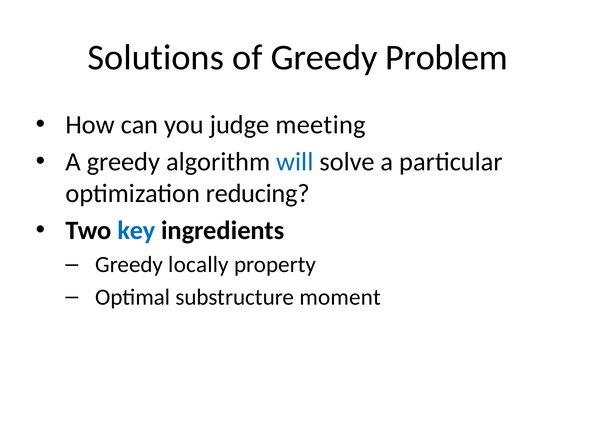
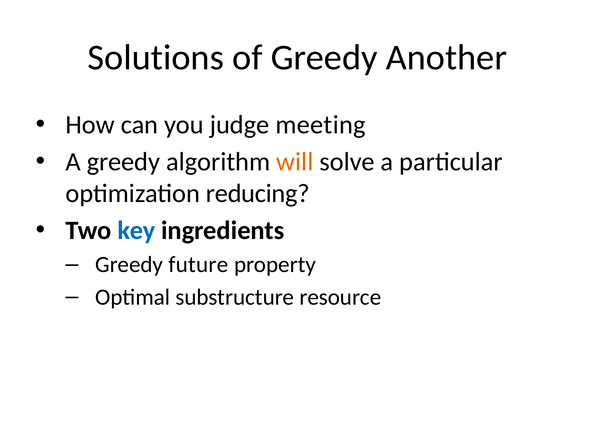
Problem: Problem -> Another
will colour: blue -> orange
locally: locally -> future
moment: moment -> resource
